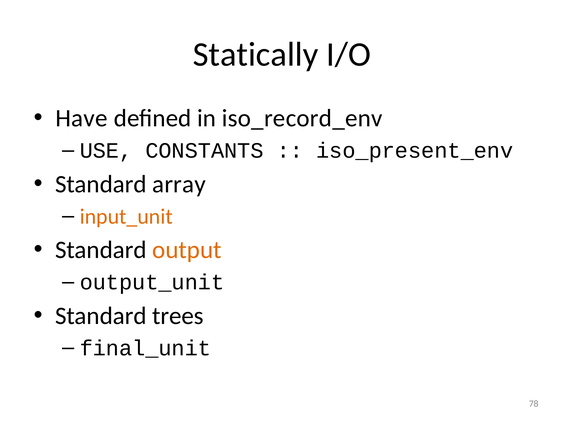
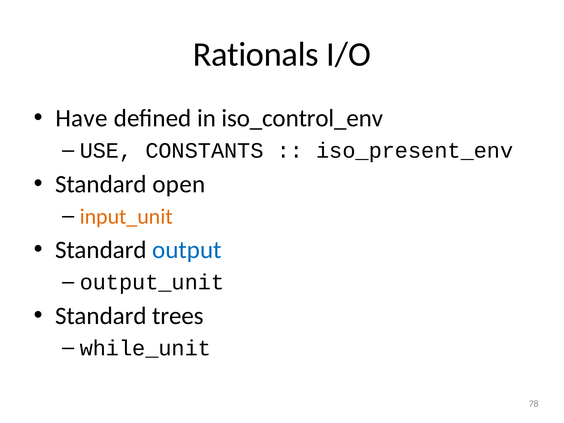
Statically: Statically -> Rationals
iso_record_env: iso_record_env -> iso_control_env
array: array -> open
output colour: orange -> blue
final_unit: final_unit -> while_unit
